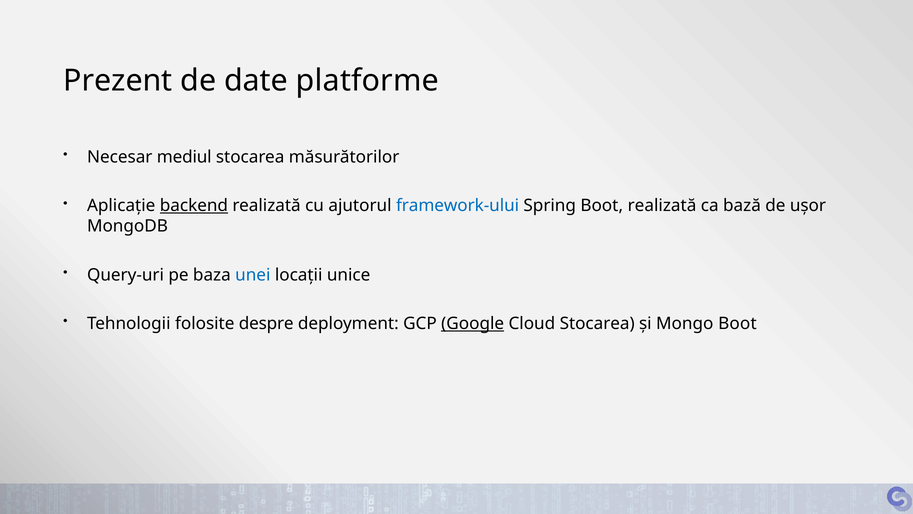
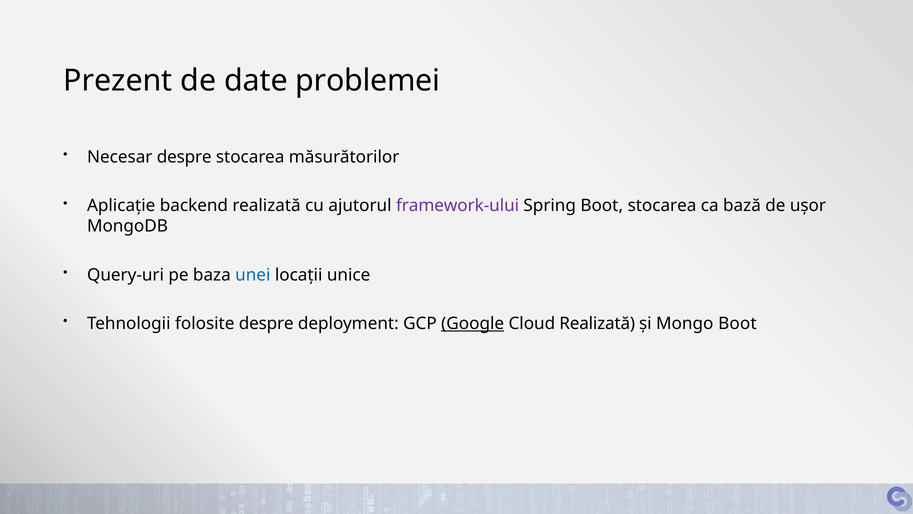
platforme: platforme -> problemei
Necesar mediul: mediul -> despre
backend underline: present -> none
framework-ului colour: blue -> purple
Boot realizată: realizată -> stocarea
Cloud Stocarea: Stocarea -> Realizată
